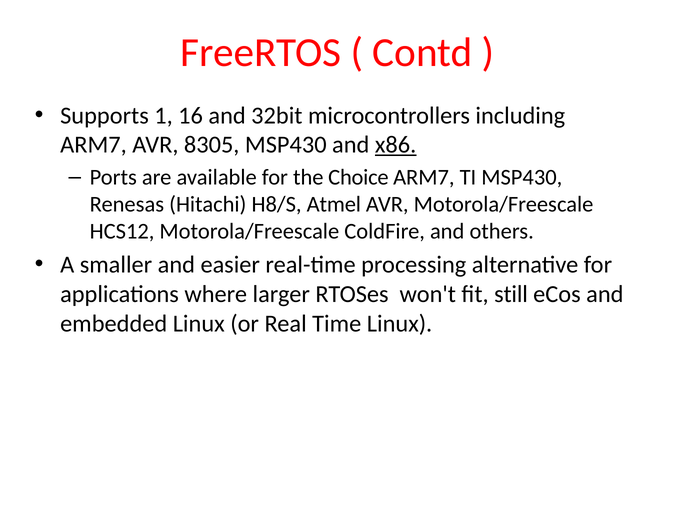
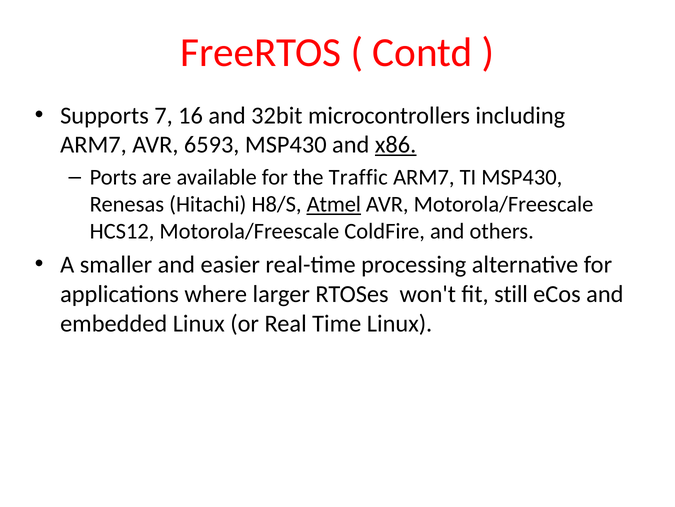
1: 1 -> 7
8305: 8305 -> 6593
Choice: Choice -> Traffic
Atmel underline: none -> present
